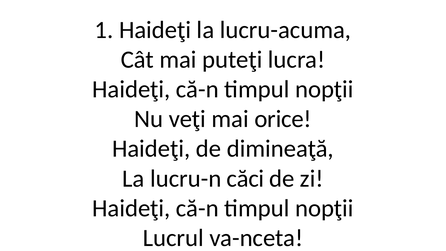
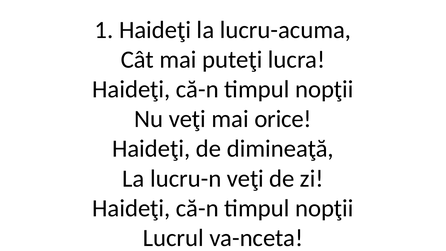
lucru-n căci: căci -> veţi
